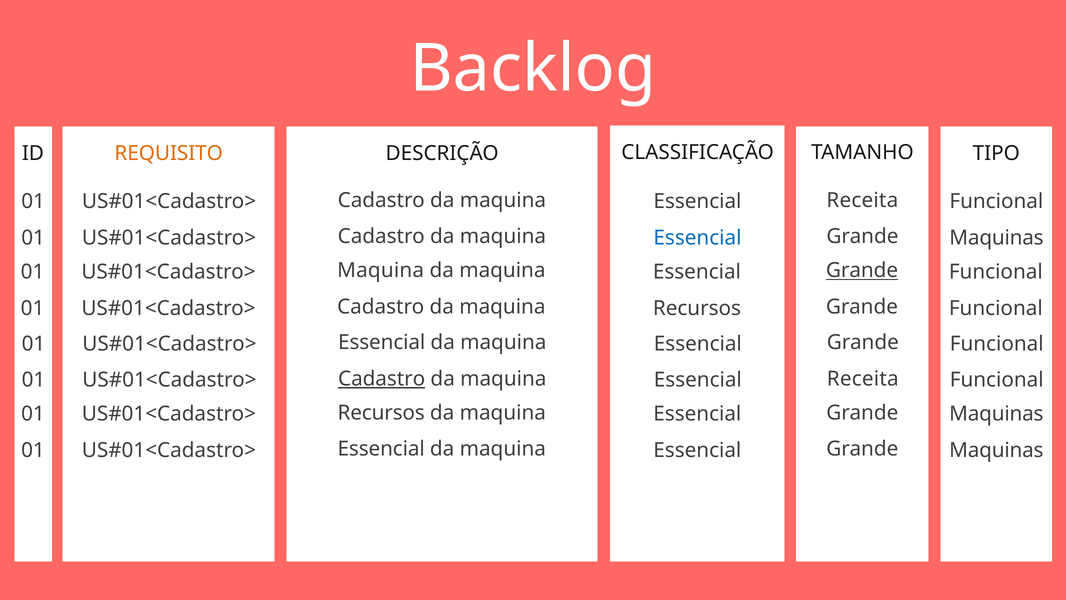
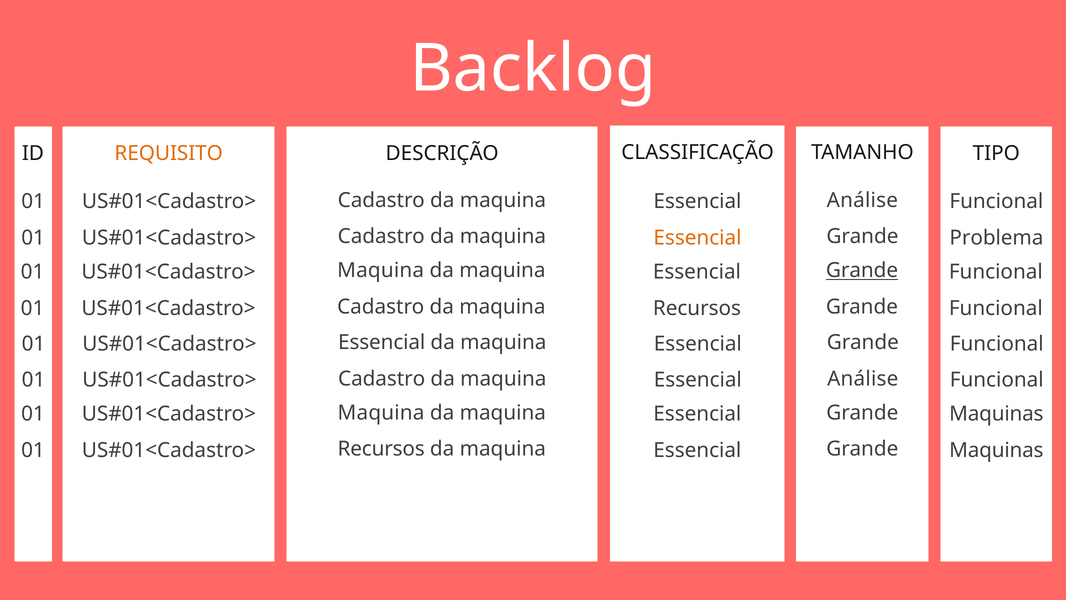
Receita at (862, 200): Receita -> Análise
Essencial at (697, 238) colour: blue -> orange
Maquinas at (997, 238): Maquinas -> Problema
Cadastro at (382, 378) underline: present -> none
Receita at (863, 378): Receita -> Análise
Recursos at (381, 413): Recursos -> Maquina
Essencial at (381, 449): Essencial -> Recursos
